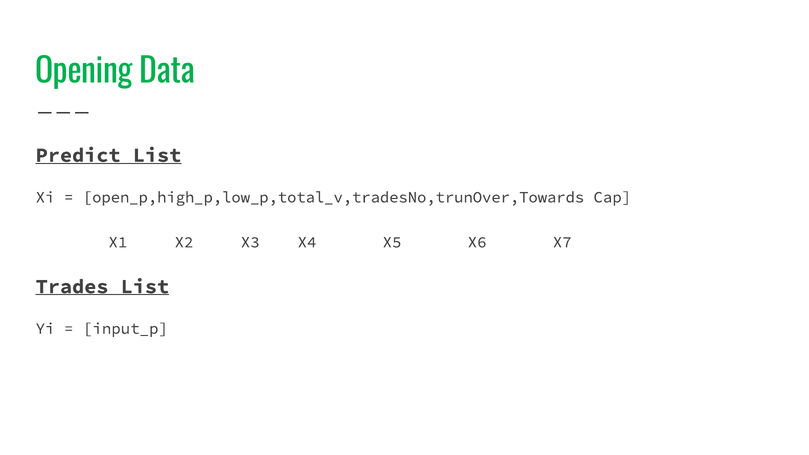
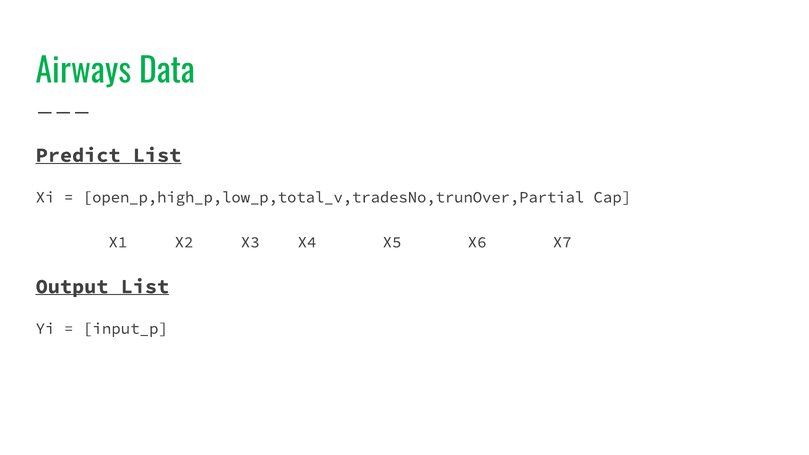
Opening: Opening -> Airways
open_p,high_p,low_p,total_v,tradesNo,trunOver,Towards: open_p,high_p,low_p,total_v,tradesNo,trunOver,Towards -> open_p,high_p,low_p,total_v,tradesNo,trunOver,Partial
Trades: Trades -> Output
